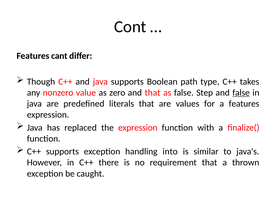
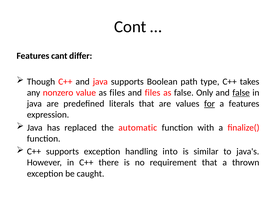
as zero: zero -> files
and that: that -> files
Step: Step -> Only
for underline: none -> present
the expression: expression -> automatic
